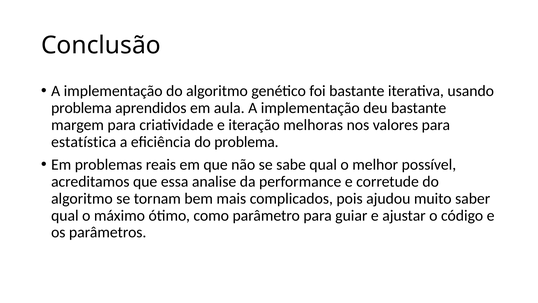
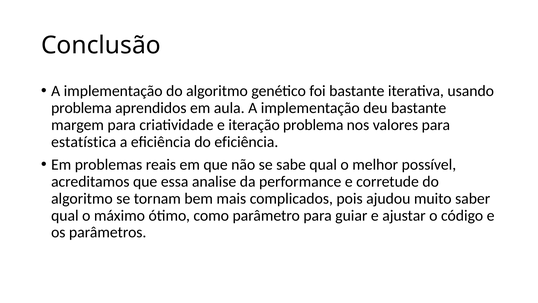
iteração melhoras: melhoras -> problema
do problema: problema -> eficiência
